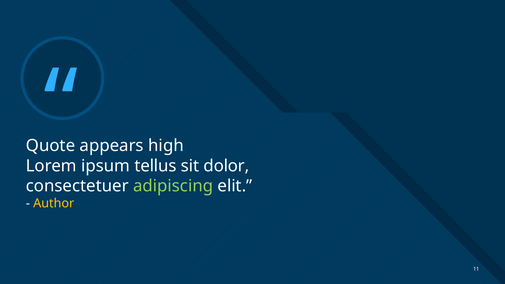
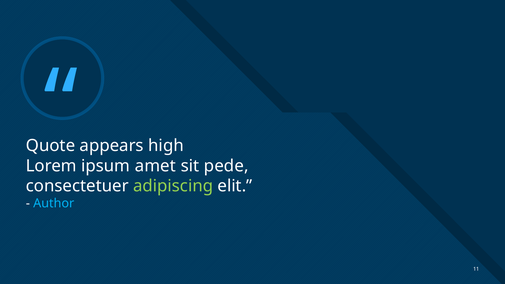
tellus: tellus -> amet
dolor: dolor -> pede
Author colour: yellow -> light blue
